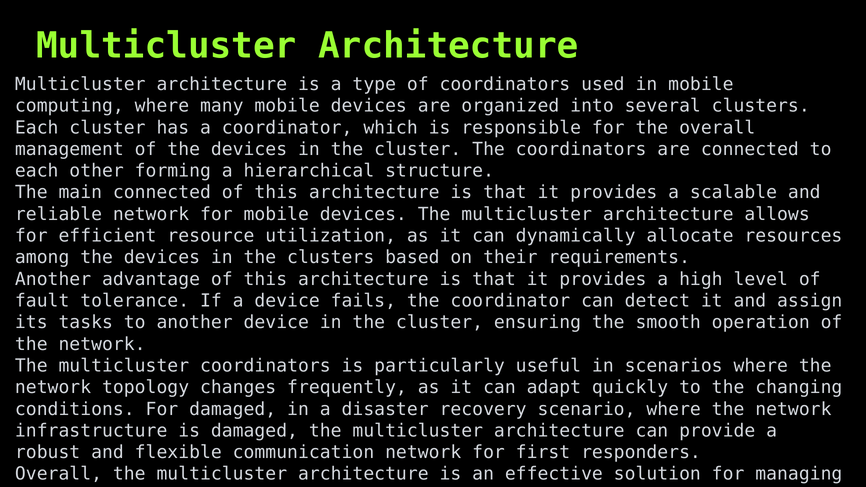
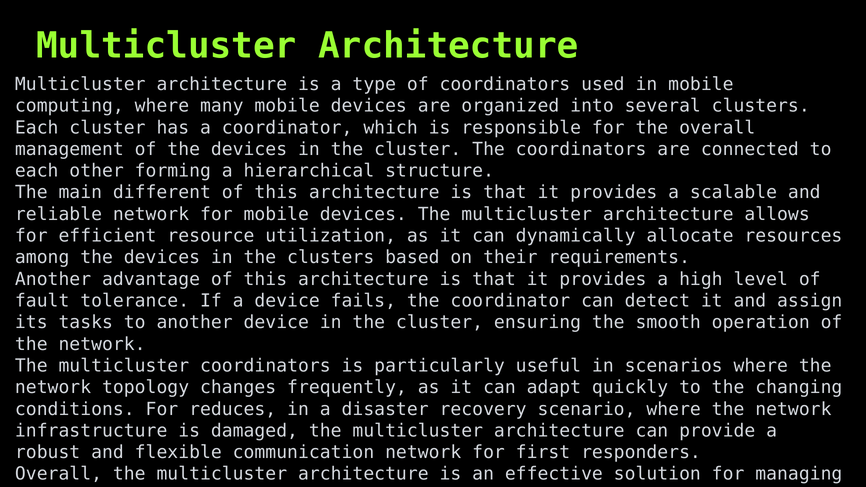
main connected: connected -> different
For damaged: damaged -> reduces
